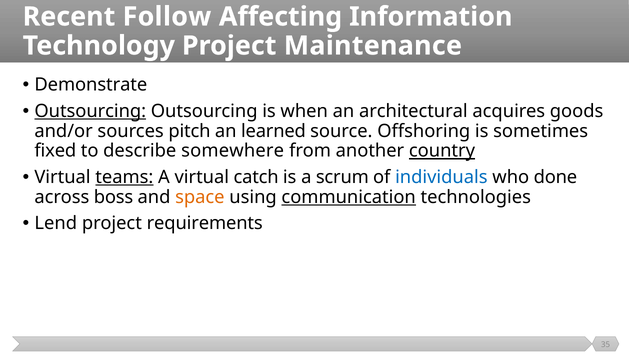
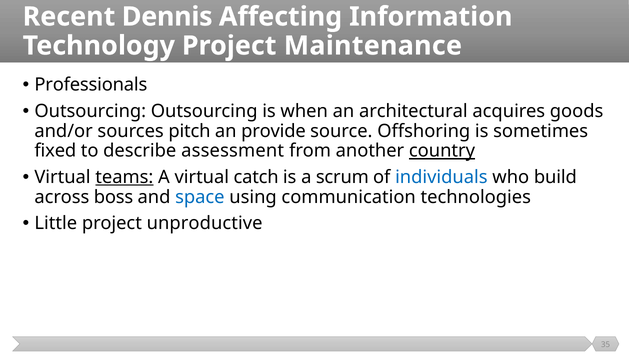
Follow: Follow -> Dennis
Demonstrate: Demonstrate -> Professionals
Outsourcing at (90, 111) underline: present -> none
learned: learned -> provide
somewhere: somewhere -> assessment
done: done -> build
space colour: orange -> blue
communication underline: present -> none
Lend: Lend -> Little
requirements: requirements -> unproductive
